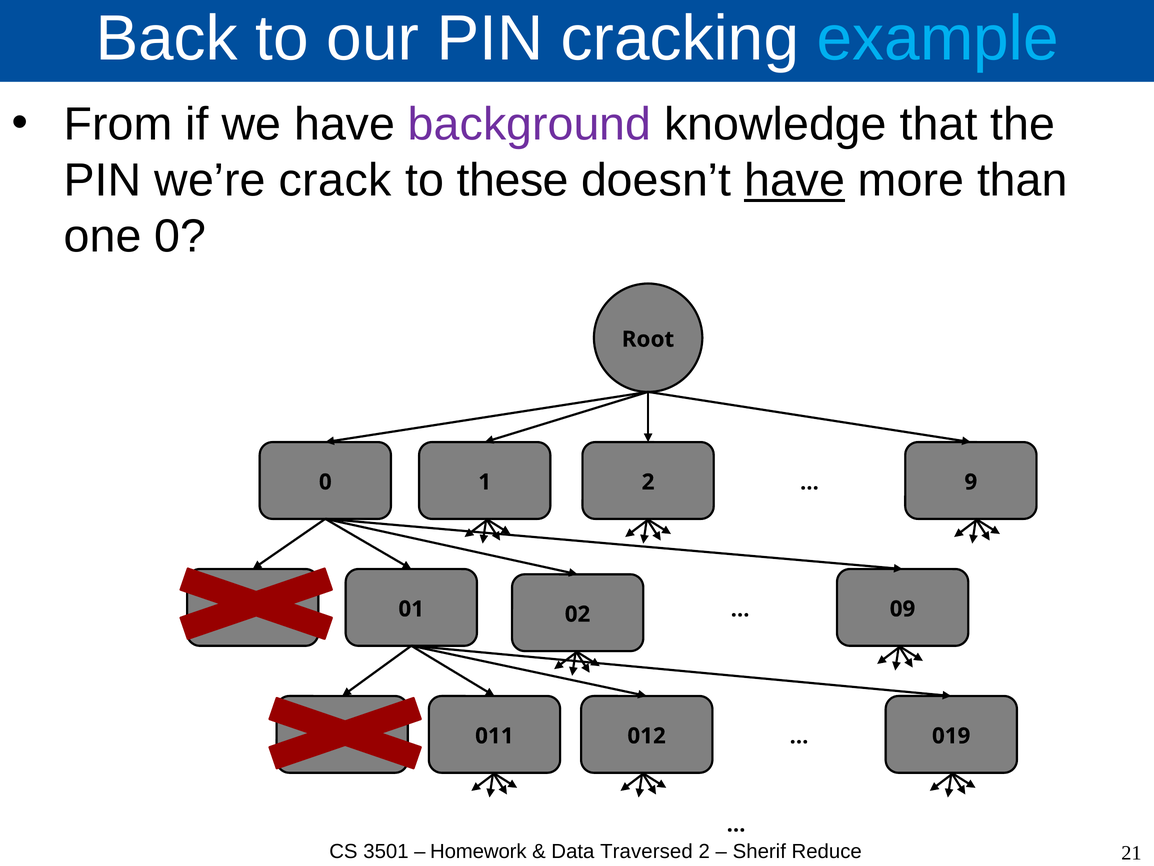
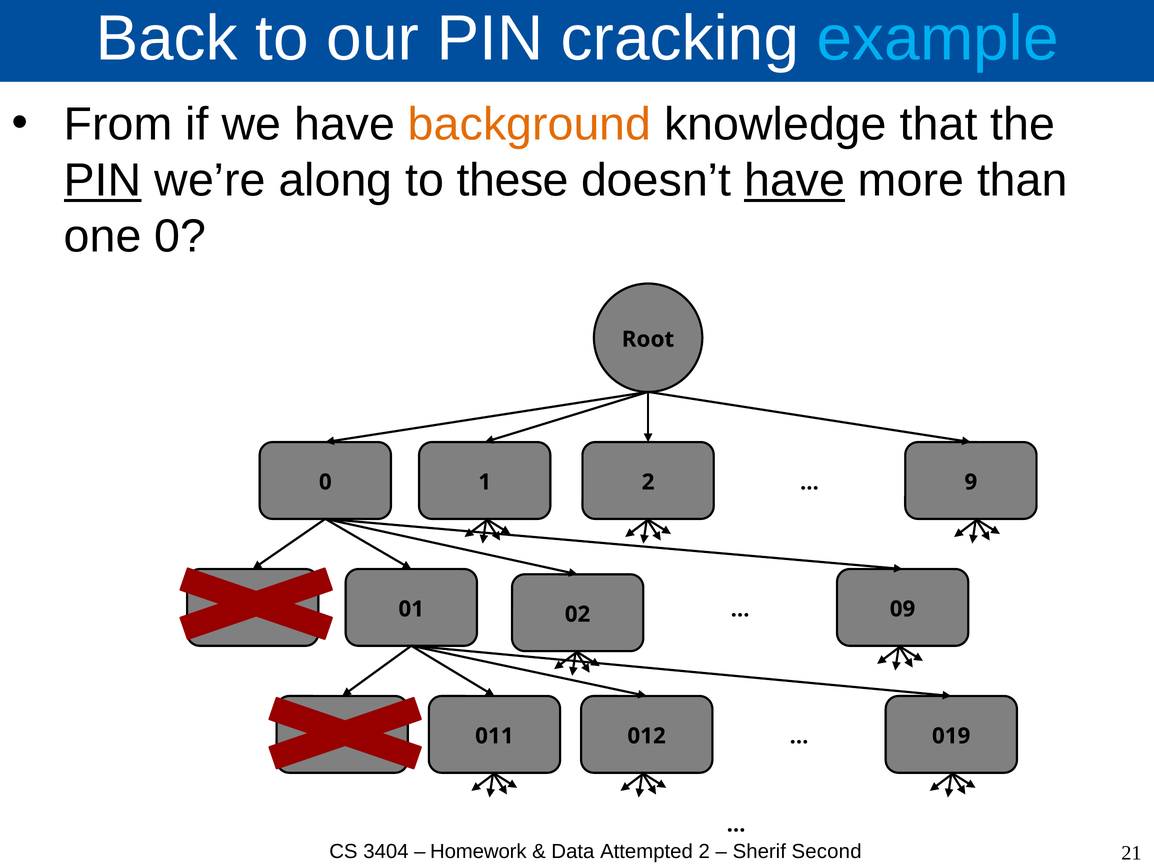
background colour: purple -> orange
PIN at (103, 180) underline: none -> present
crack: crack -> along
3501: 3501 -> 3404
Traversed: Traversed -> Attempted
Reduce: Reduce -> Second
